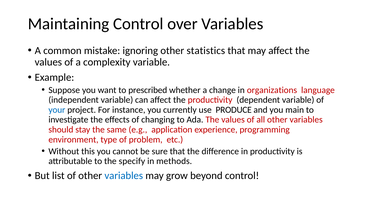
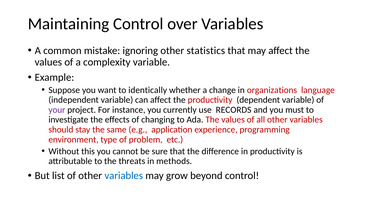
prescribed: prescribed -> identically
your colour: blue -> purple
PRODUCE: PRODUCE -> RECORDS
main: main -> must
specify: specify -> threats
